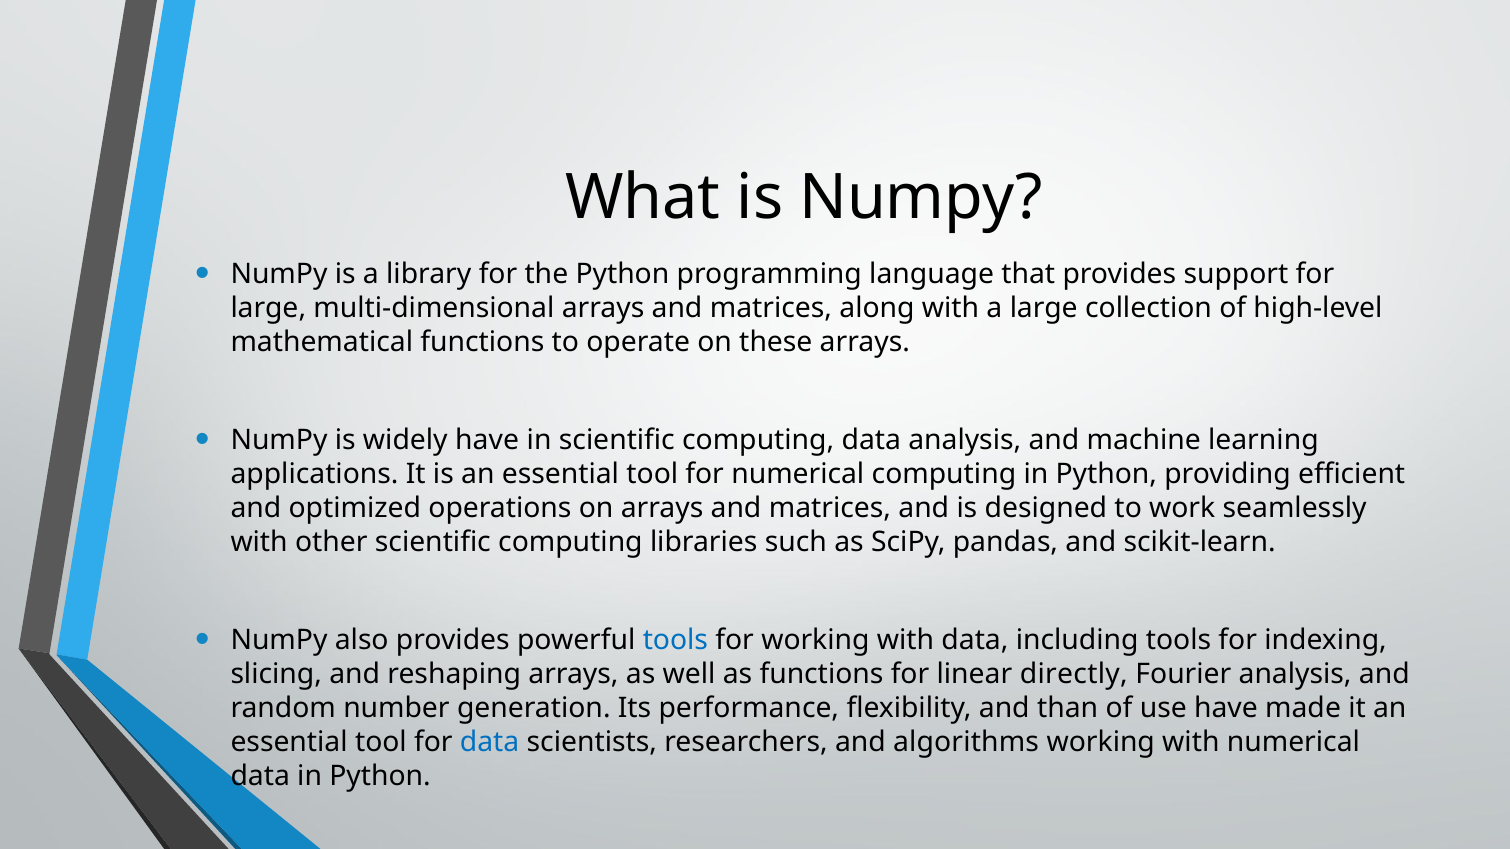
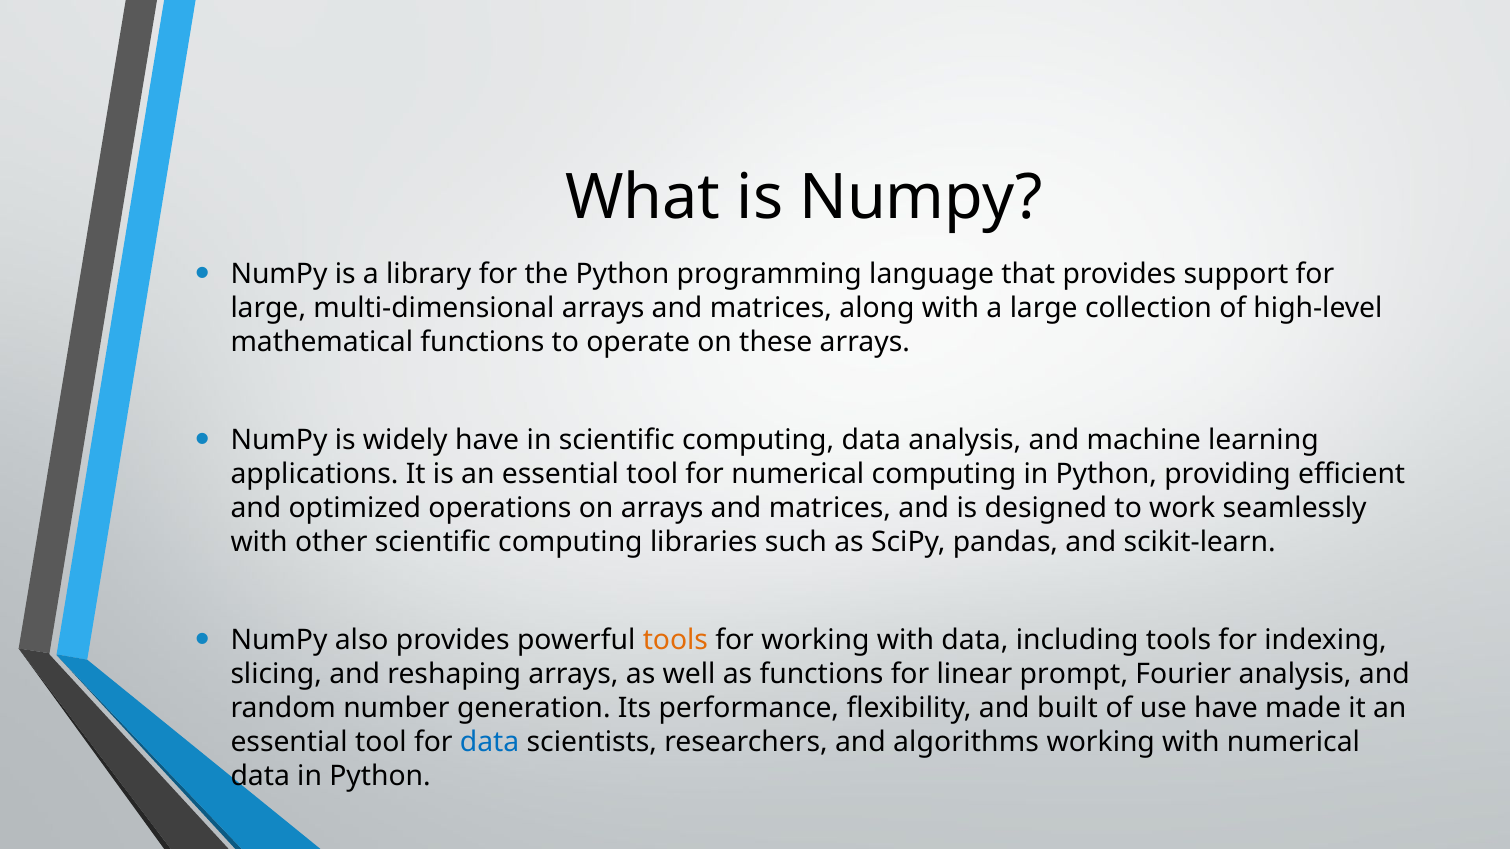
tools at (675, 641) colour: blue -> orange
directly: directly -> prompt
than: than -> built
